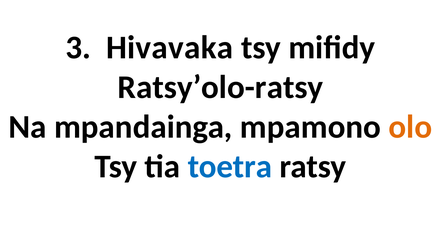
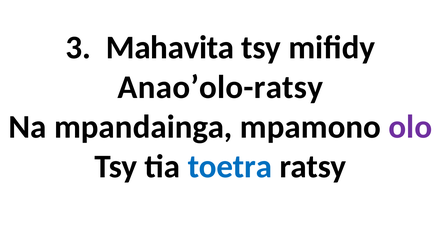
Hivavaka: Hivavaka -> Mahavita
Ratsy’olo-ratsy: Ratsy’olo-ratsy -> Anao’olo-ratsy
olo colour: orange -> purple
